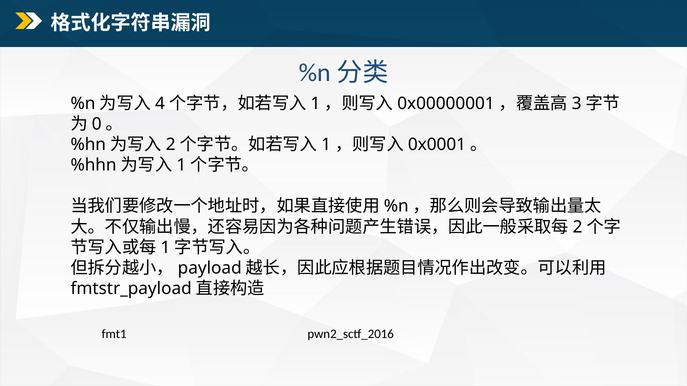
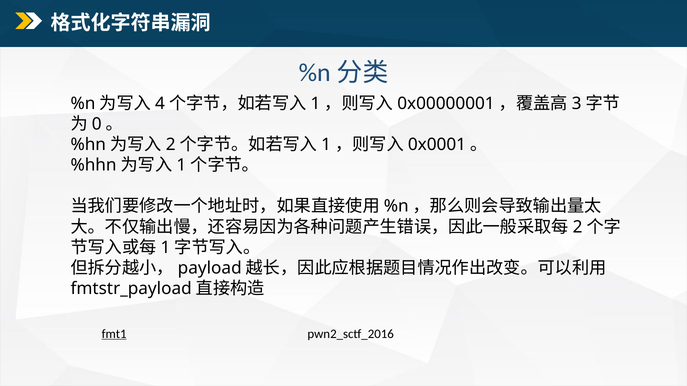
fmt1 underline: none -> present
